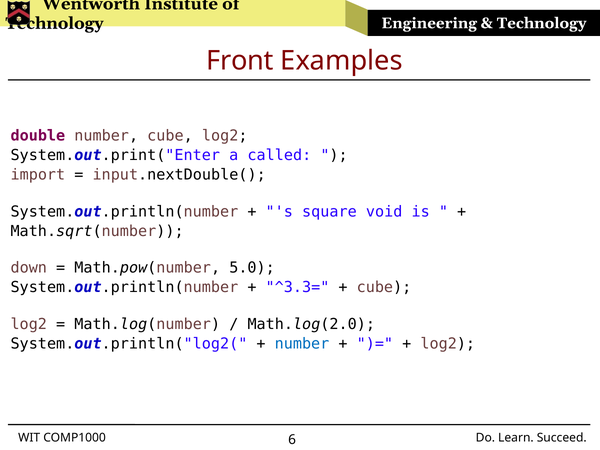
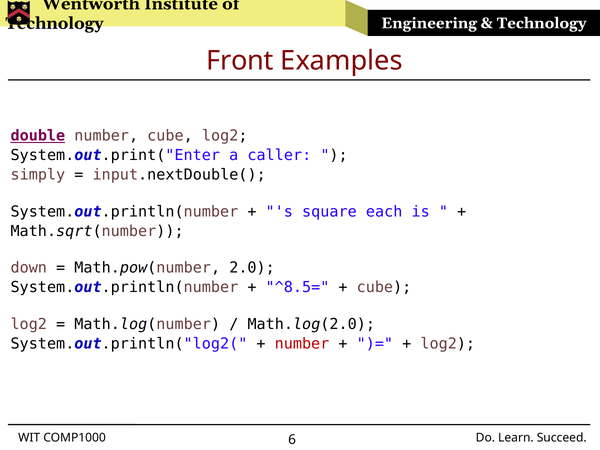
double underline: none -> present
called: called -> caller
import: import -> simply
void: void -> each
5.0: 5.0 -> 2.0
^3.3=: ^3.3= -> ^8.5=
number at (302, 344) colour: blue -> red
